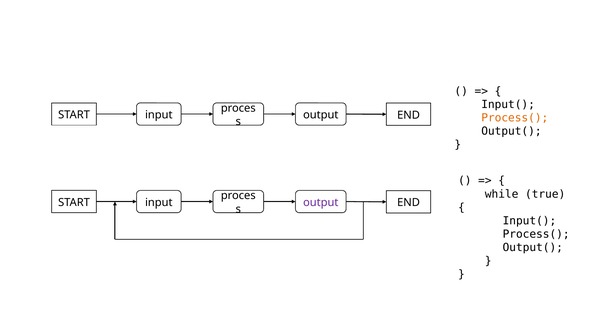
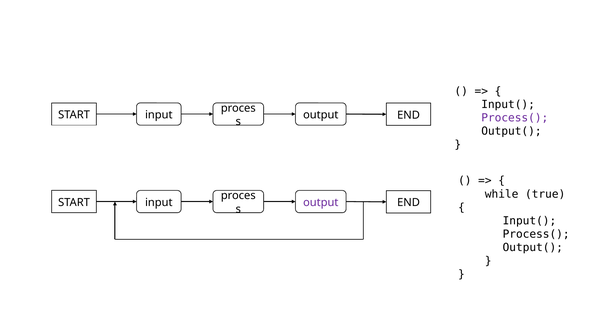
Process( at (515, 118) colour: orange -> purple
